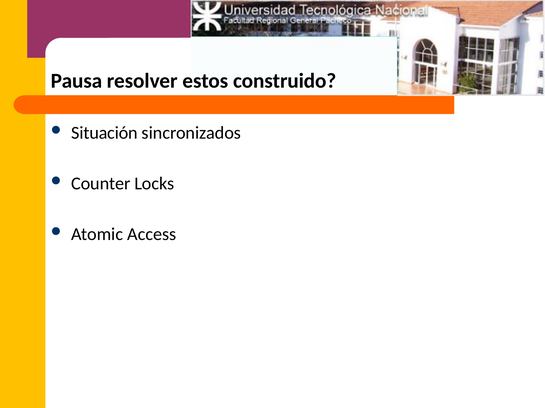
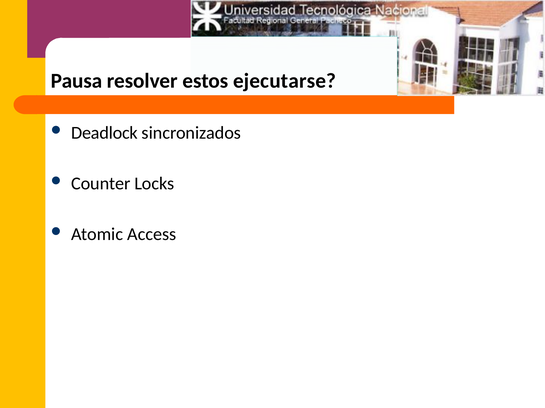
construido: construido -> ejecutarse
Situación: Situación -> Deadlock
